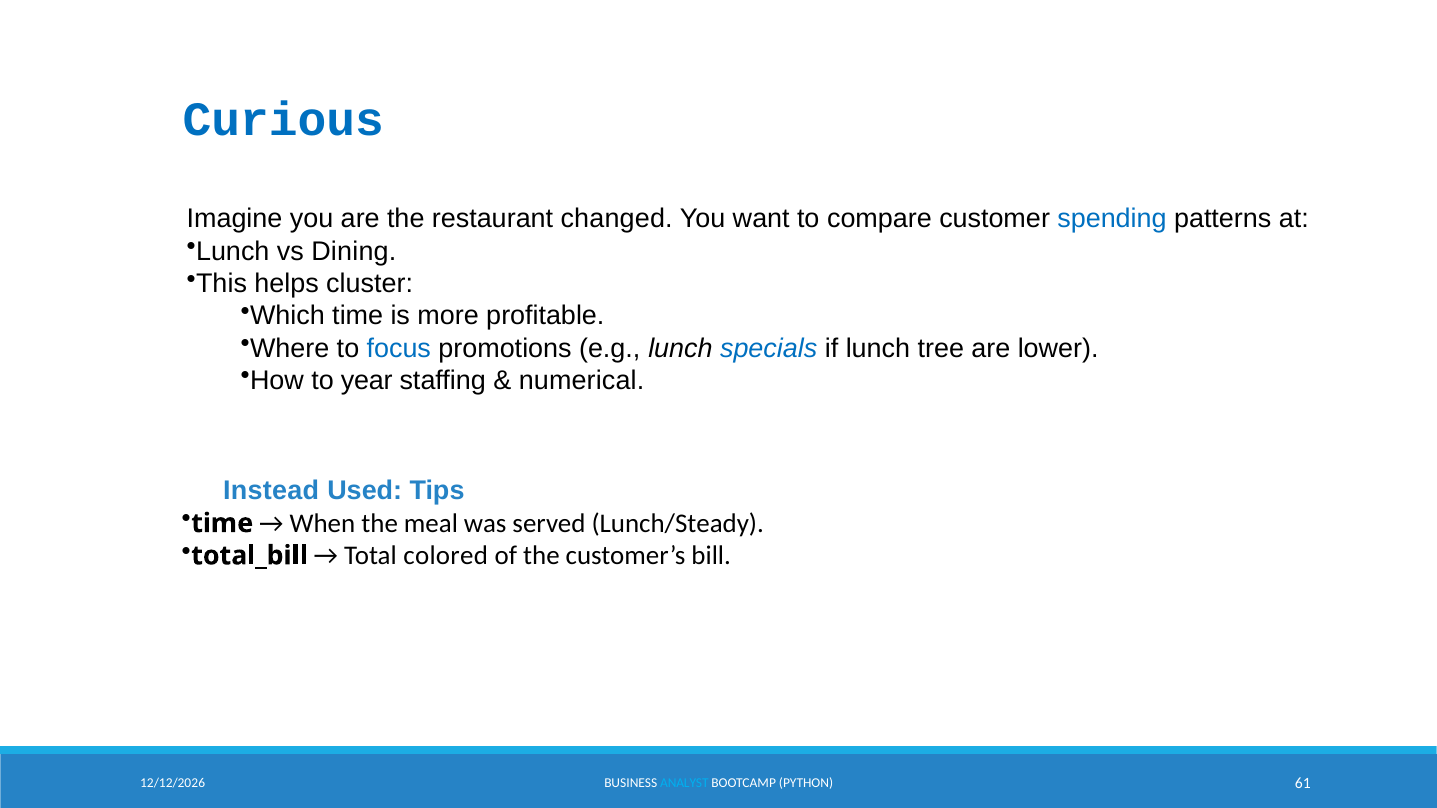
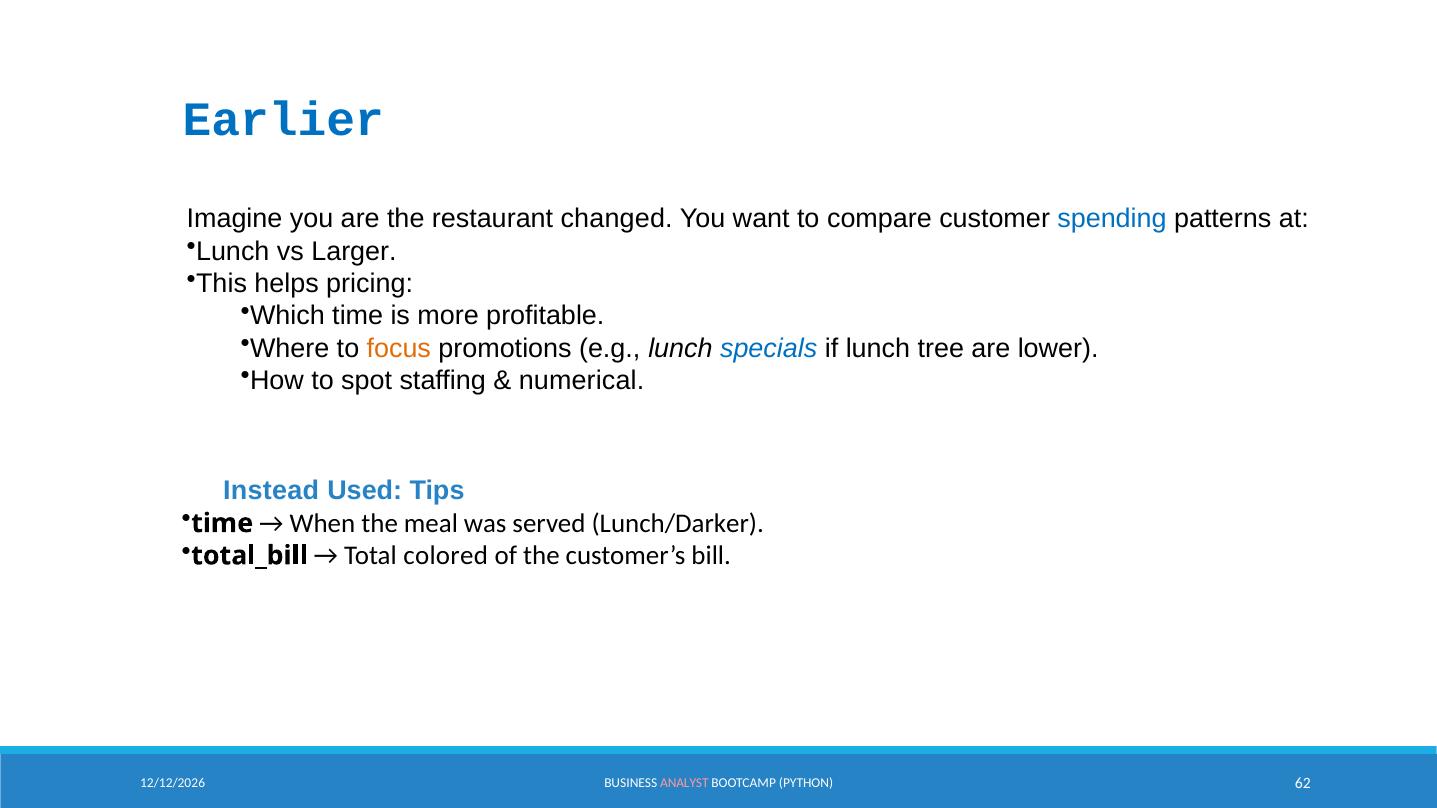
Curious: Curious -> Earlier
Dining: Dining -> Larger
cluster: cluster -> pricing
focus colour: blue -> orange
year: year -> spot
Lunch/Steady: Lunch/Steady -> Lunch/Darker
ANALYST colour: light blue -> pink
61: 61 -> 62
